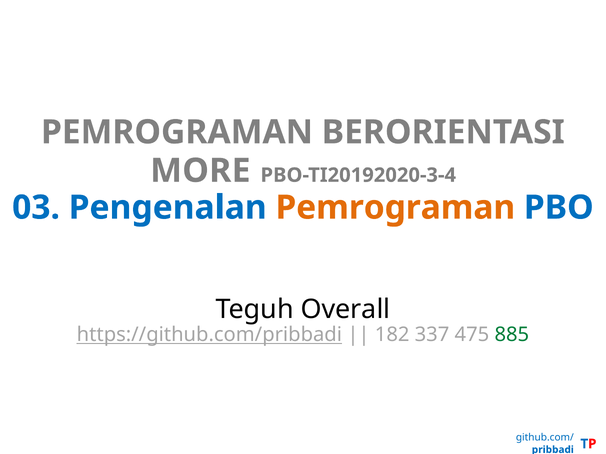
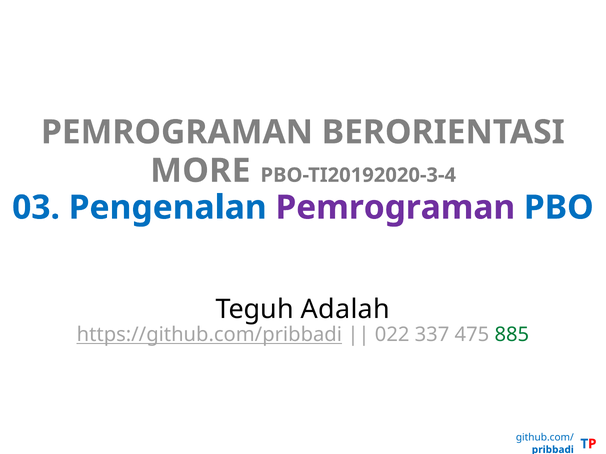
Pemrograman at (395, 208) colour: orange -> purple
Overall: Overall -> Adalah
182: 182 -> 022
